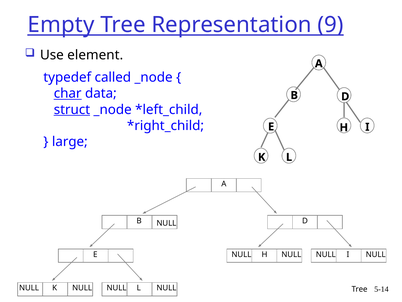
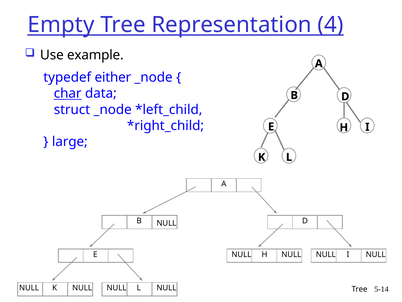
9: 9 -> 4
element: element -> example
called: called -> either
struct underline: present -> none
